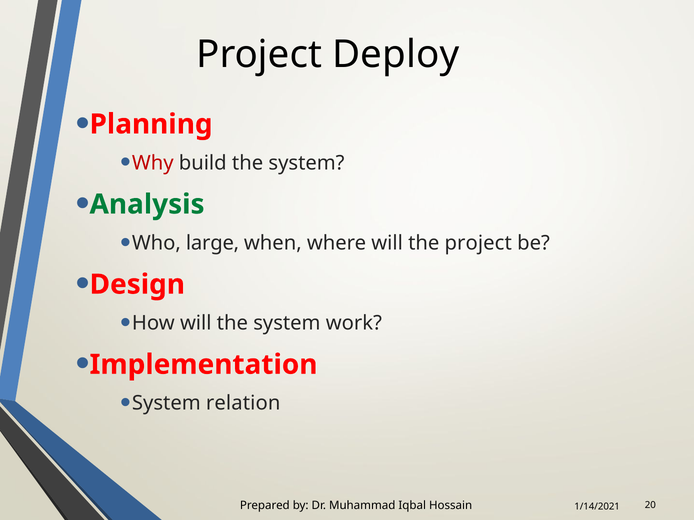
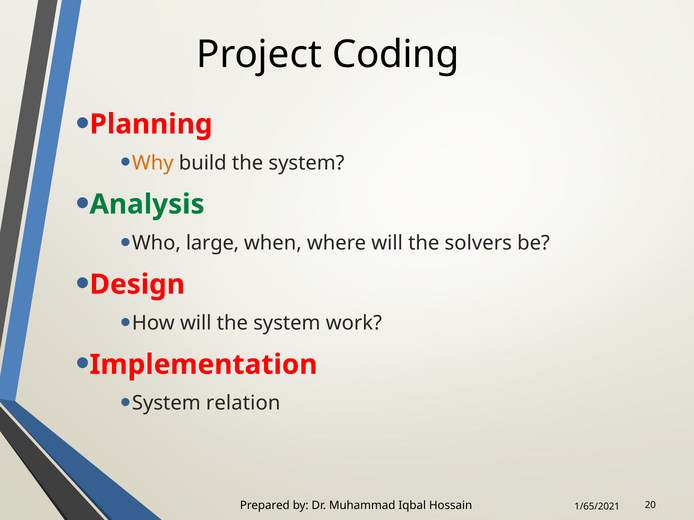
Deploy: Deploy -> Coding
Why colour: red -> orange
the project: project -> solvers
1/14/2021: 1/14/2021 -> 1/65/2021
